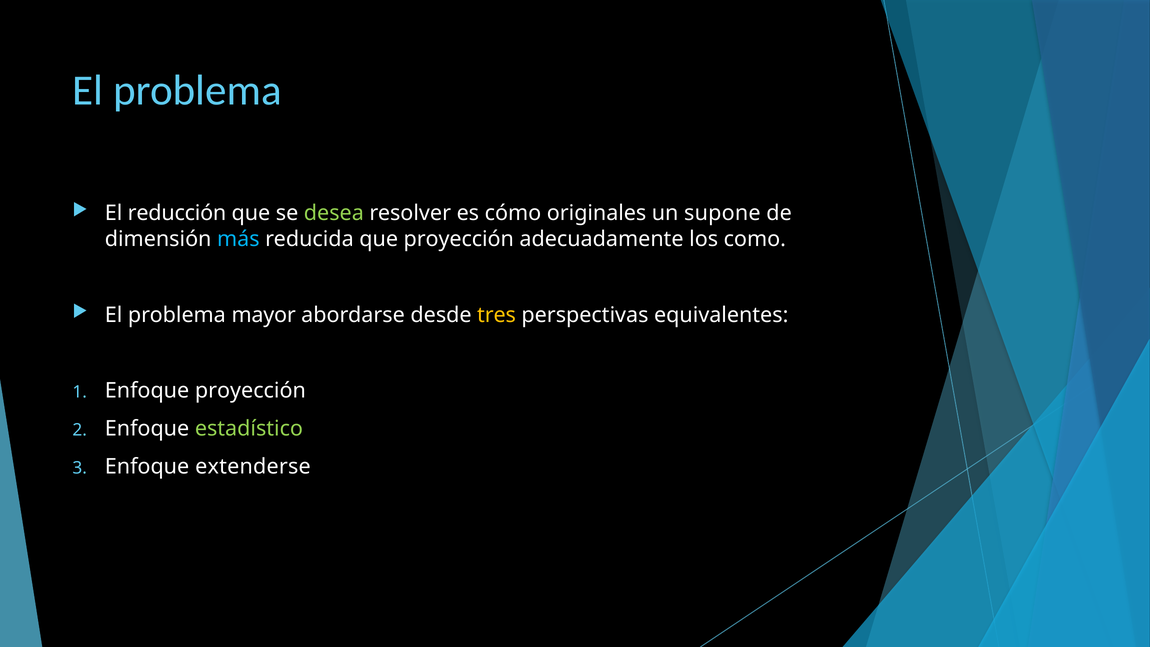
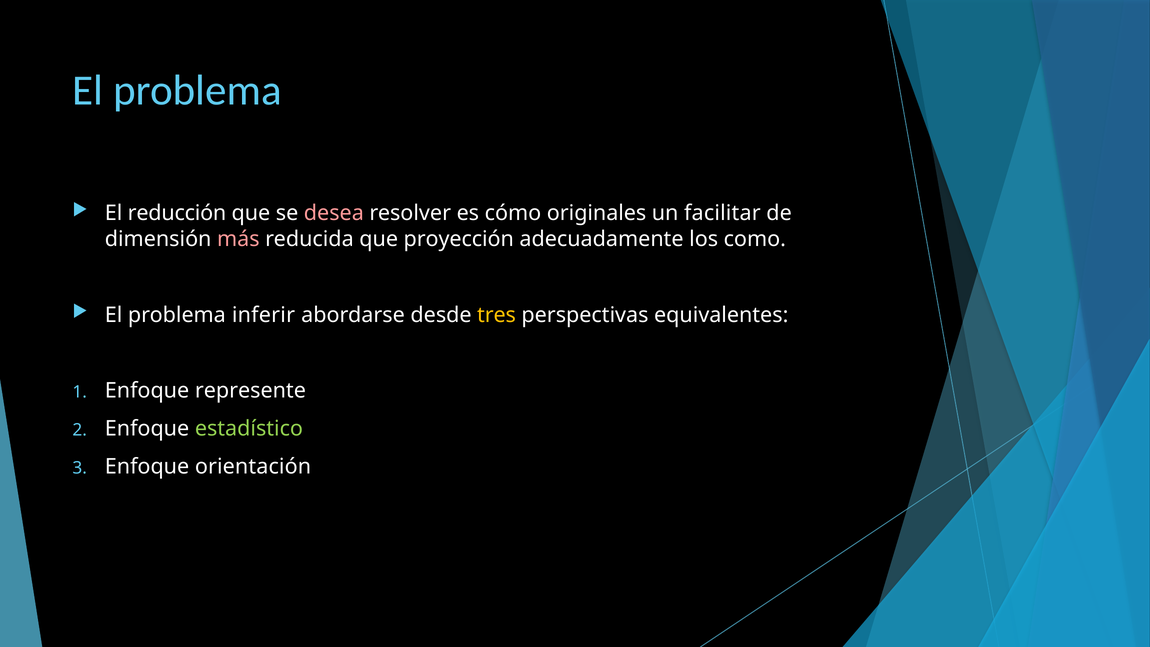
desea colour: light green -> pink
supone: supone -> facilitar
más colour: light blue -> pink
mayor: mayor -> inferir
Enfoque proyección: proyección -> represente
extenderse: extenderse -> orientación
